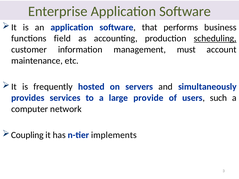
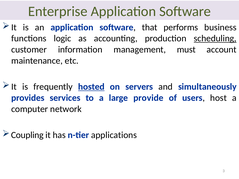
field: field -> logic
hosted underline: none -> present
such: such -> host
implements: implements -> applications
